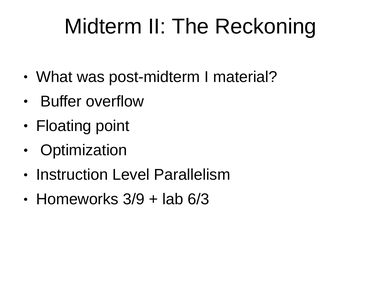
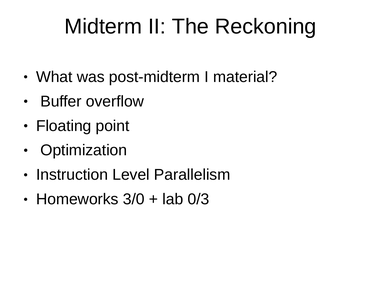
3/9: 3/9 -> 3/0
6/3: 6/3 -> 0/3
